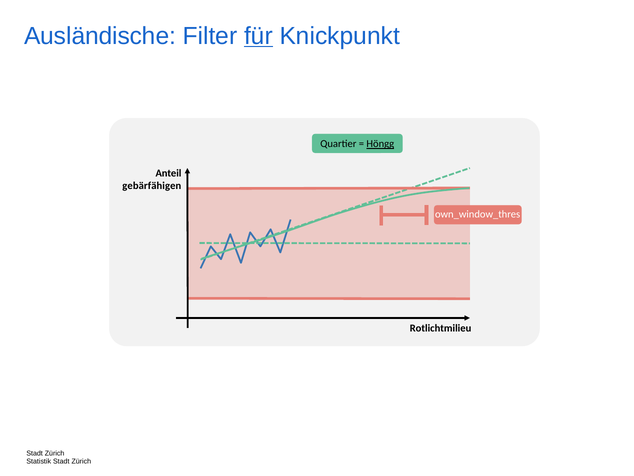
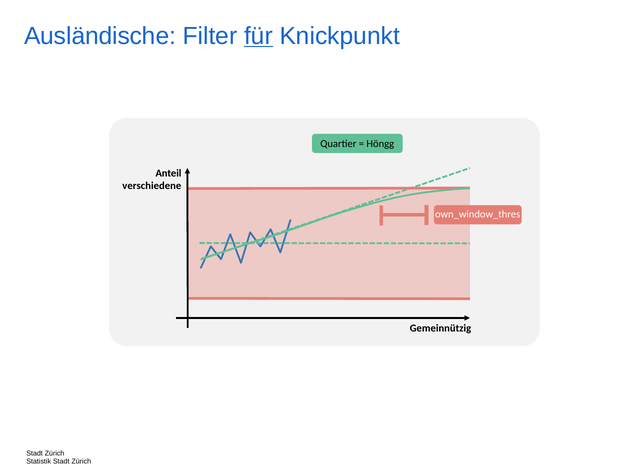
Höngg underline: present -> none
gebärfähigen: gebärfähigen -> verschiedene
Rotlichtmilieu: Rotlichtmilieu -> Gemeinnützig
